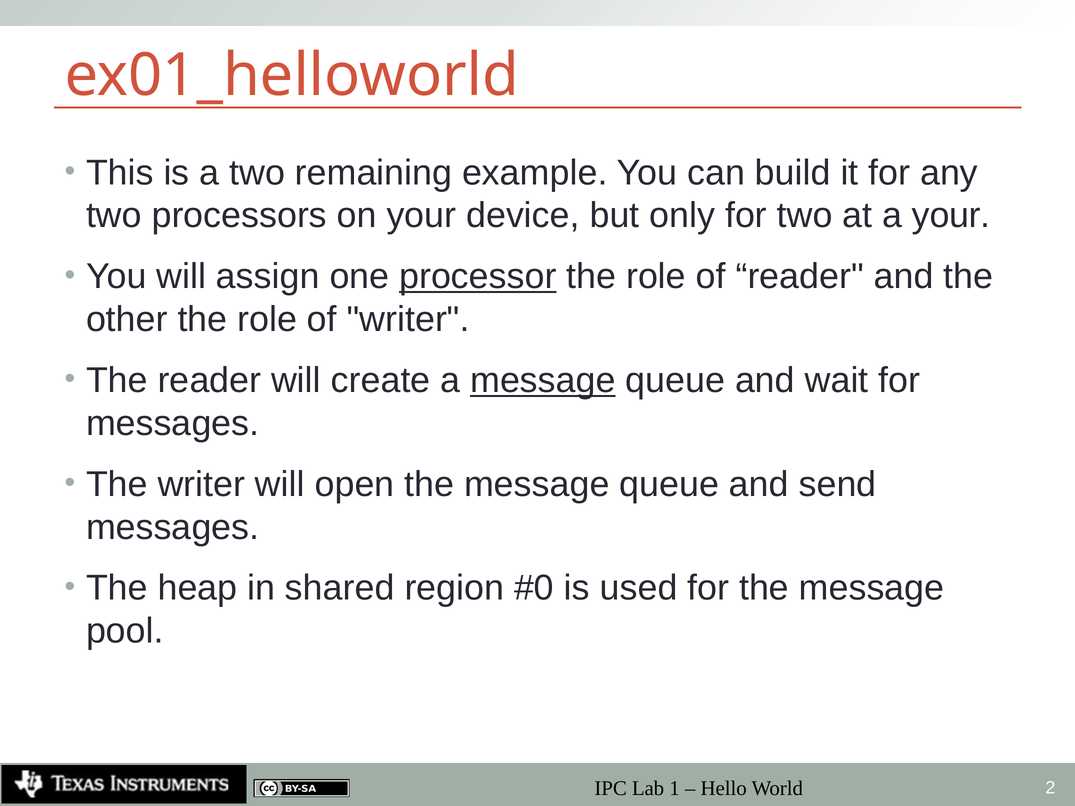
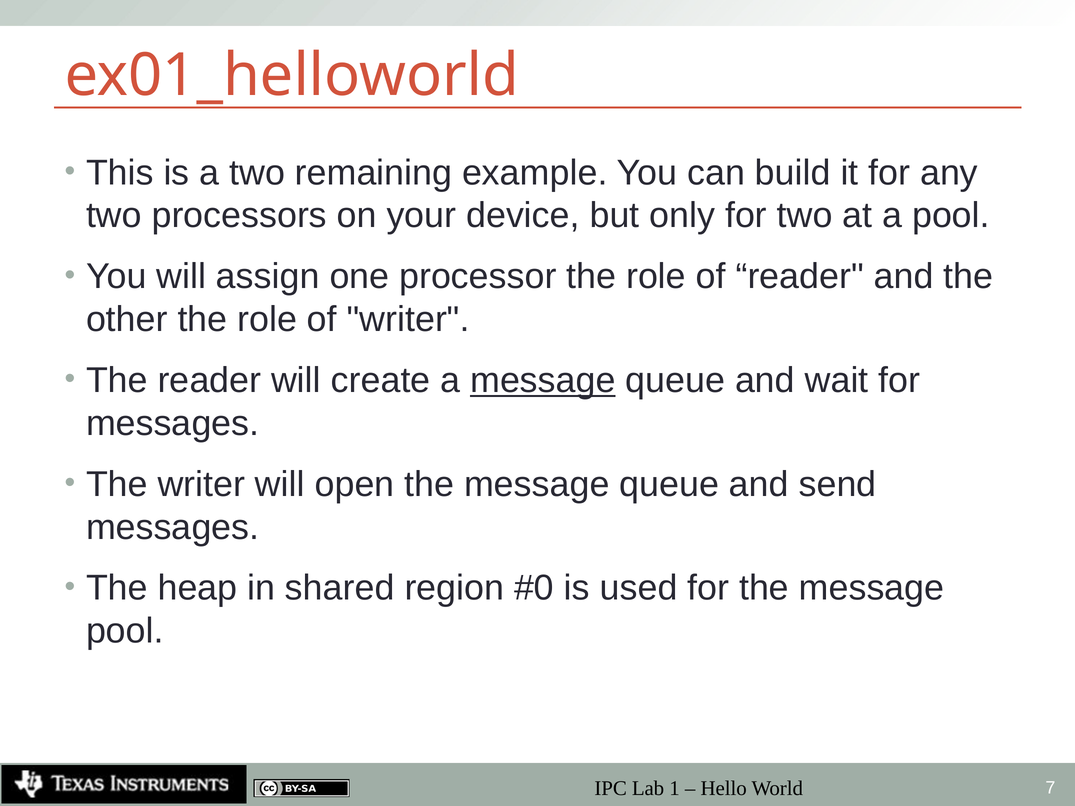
a your: your -> pool
processor underline: present -> none
2: 2 -> 7
